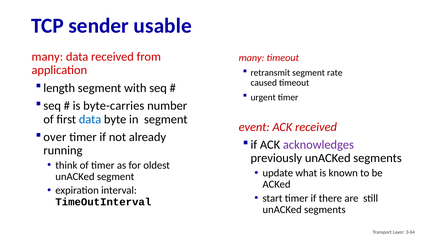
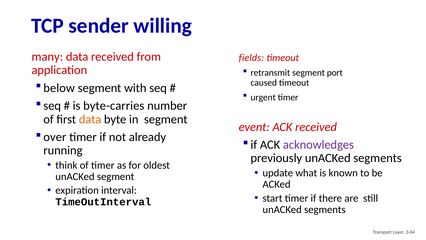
usable: usable -> willing
many at (252, 58): many -> fields
rate: rate -> port
length: length -> below
data at (90, 119) colour: blue -> orange
